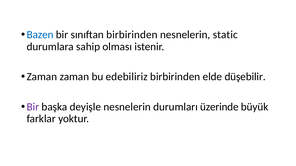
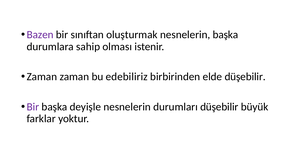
Bazen colour: blue -> purple
sınıftan birbirinden: birbirinden -> oluşturmak
nesnelerin static: static -> başka
durumları üzerinde: üzerinde -> düşebilir
